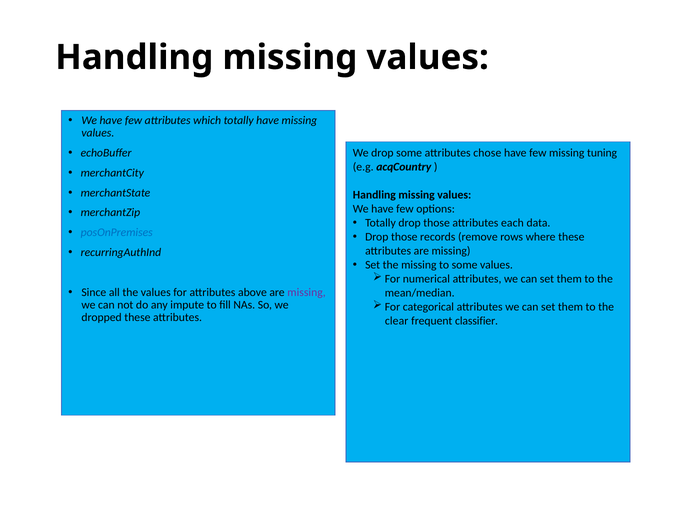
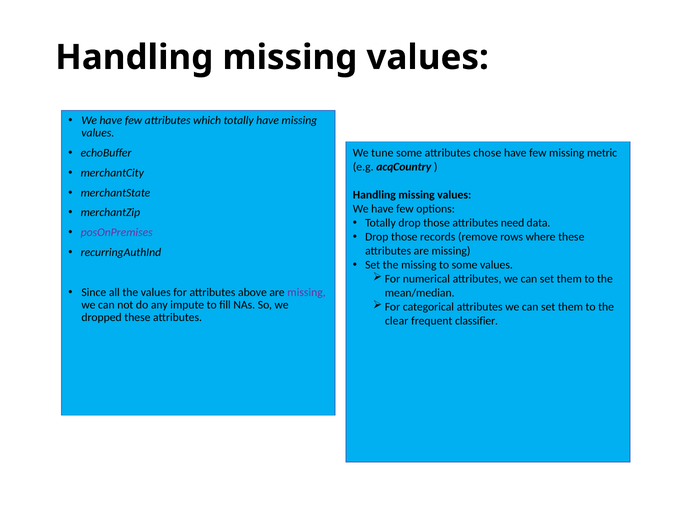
We drop: drop -> tune
tuning: tuning -> metric
each: each -> need
posOnPremises colour: blue -> purple
